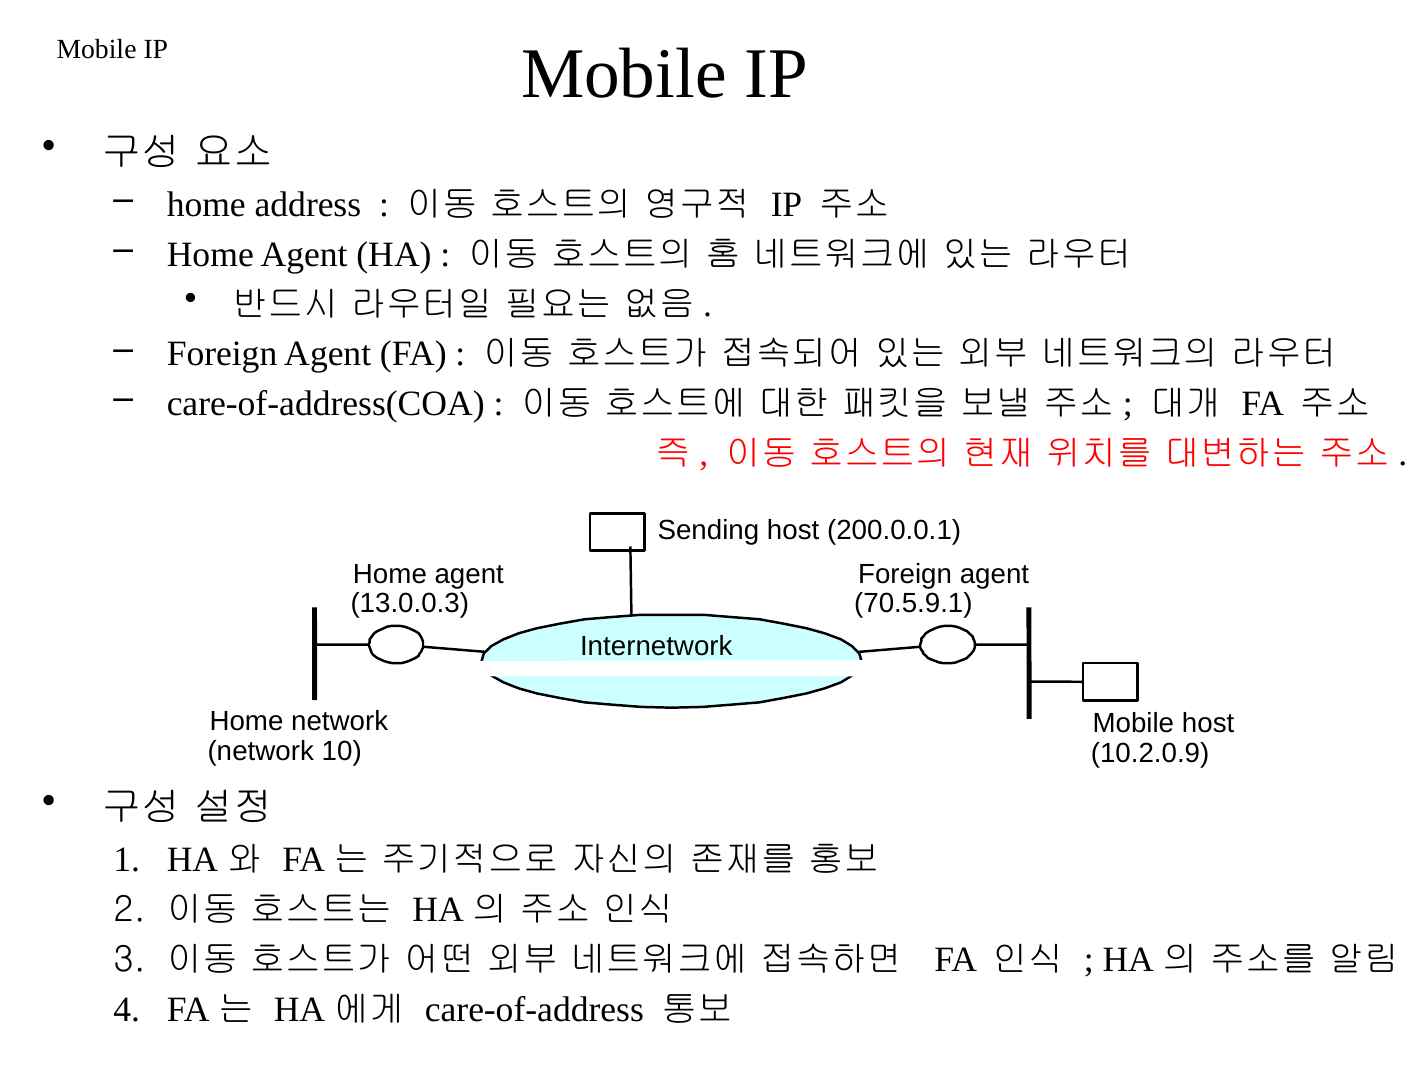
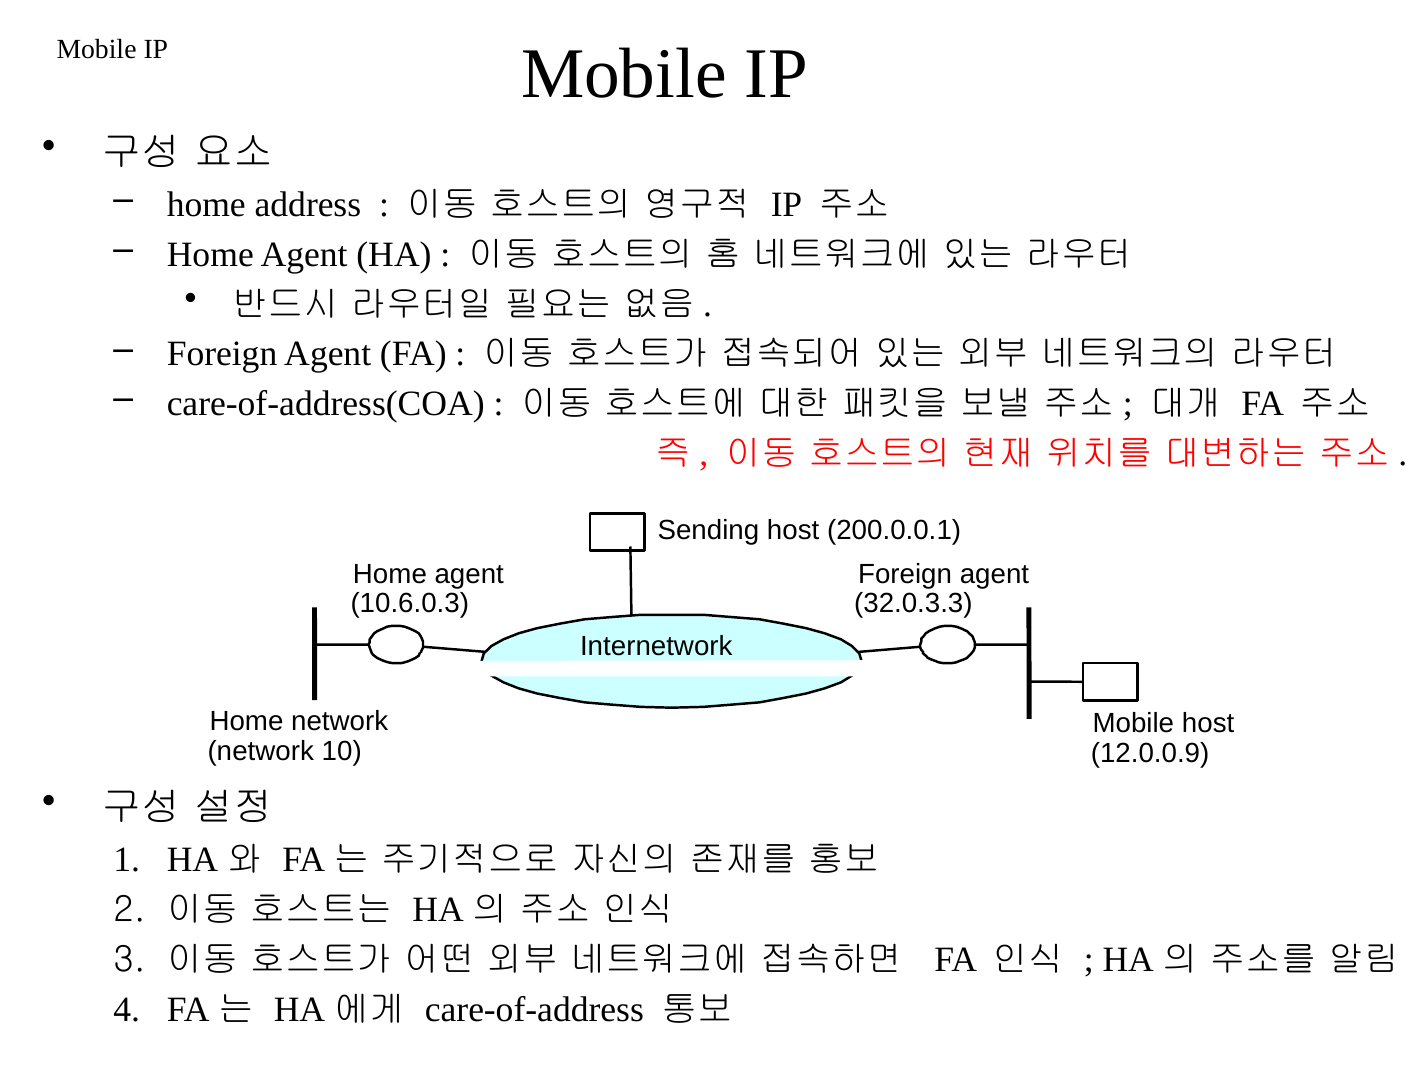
13.0.0.3: 13.0.0.3 -> 10.6.0.3
70.5.9.1: 70.5.9.1 -> 32.0.3.3
10.2.0.9: 10.2.0.9 -> 12.0.0.9
